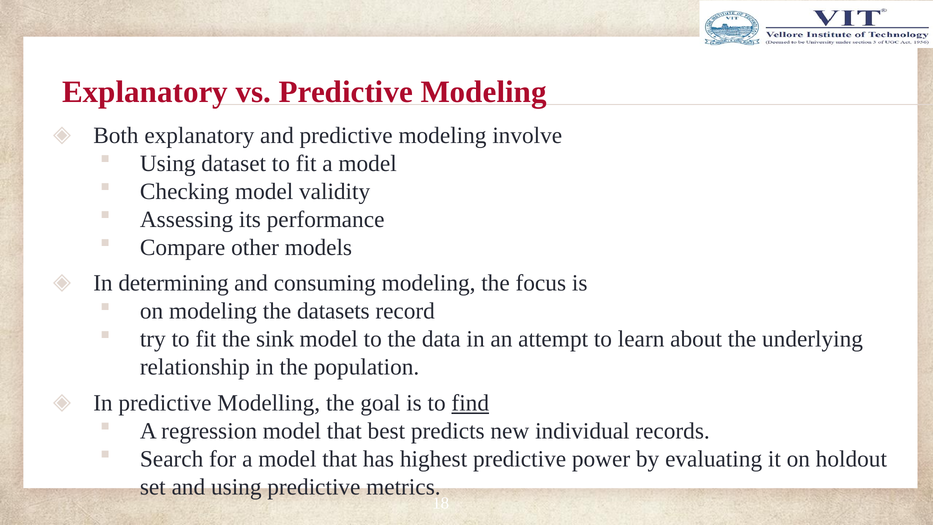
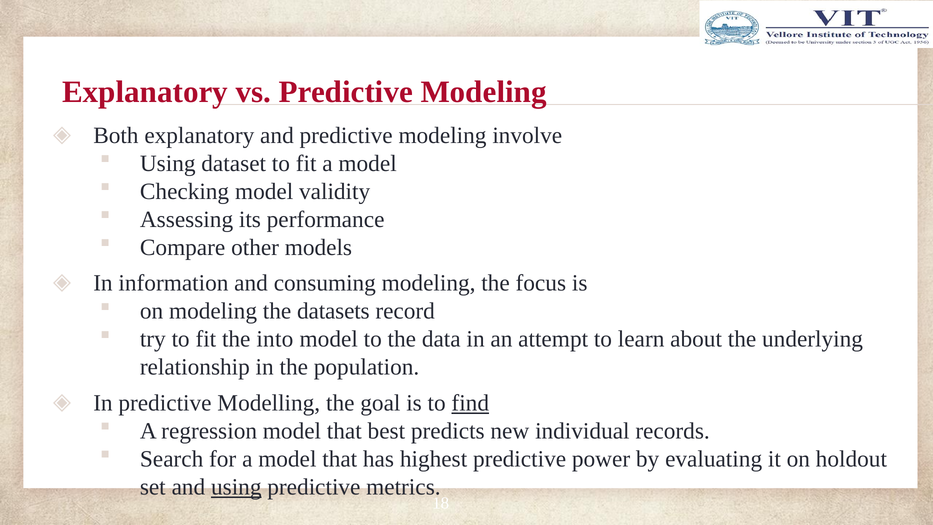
determining: determining -> information
sink: sink -> into
using at (236, 487) underline: none -> present
